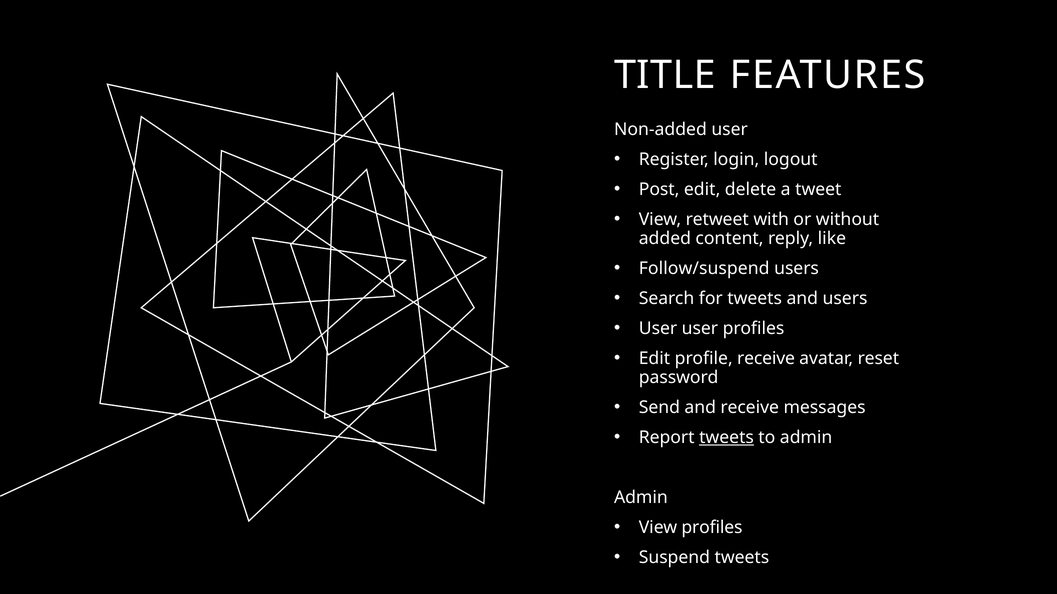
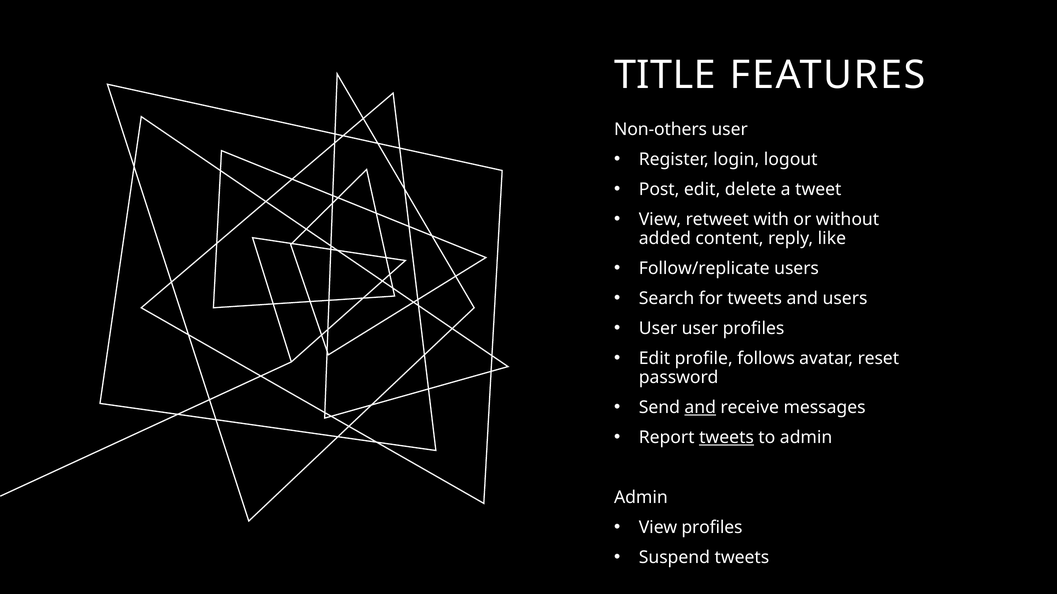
Non-added: Non-added -> Non-others
Follow/suspend: Follow/suspend -> Follow/replicate
profile receive: receive -> follows
and at (700, 408) underline: none -> present
